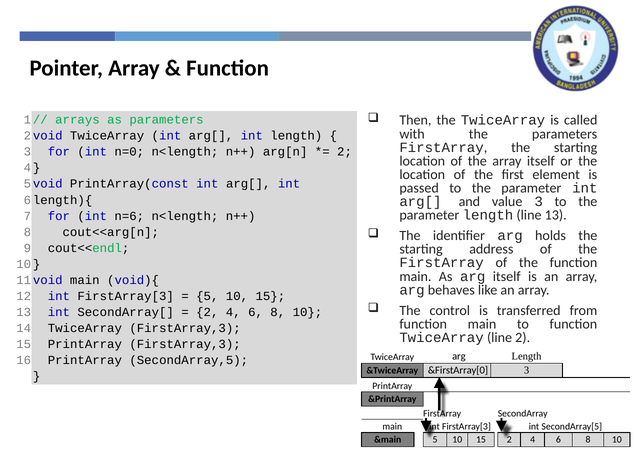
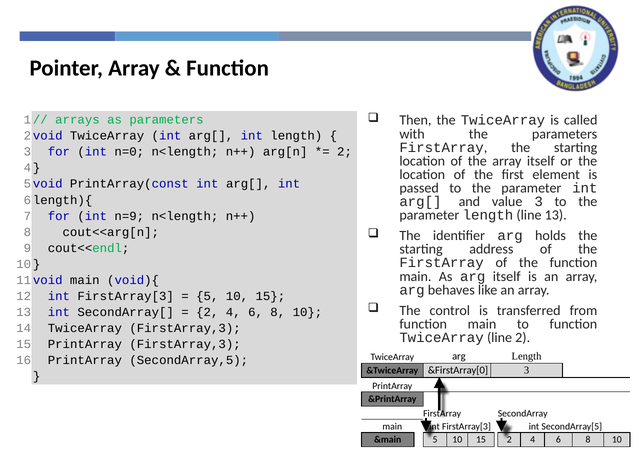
n=6: n=6 -> n=9
